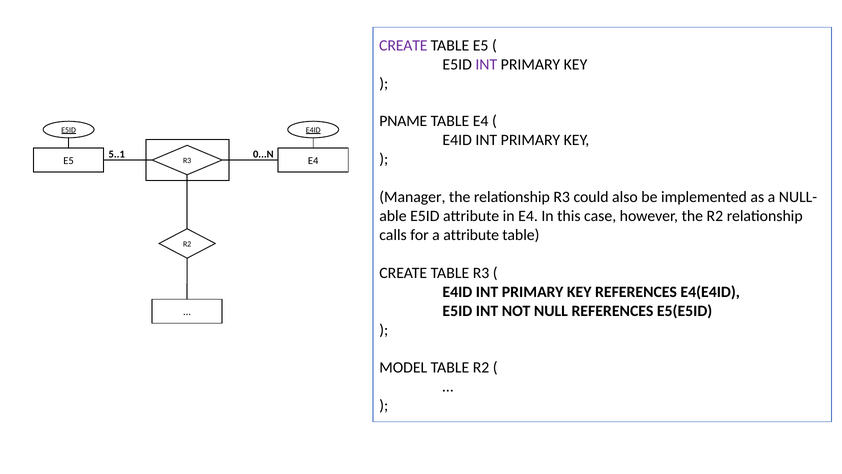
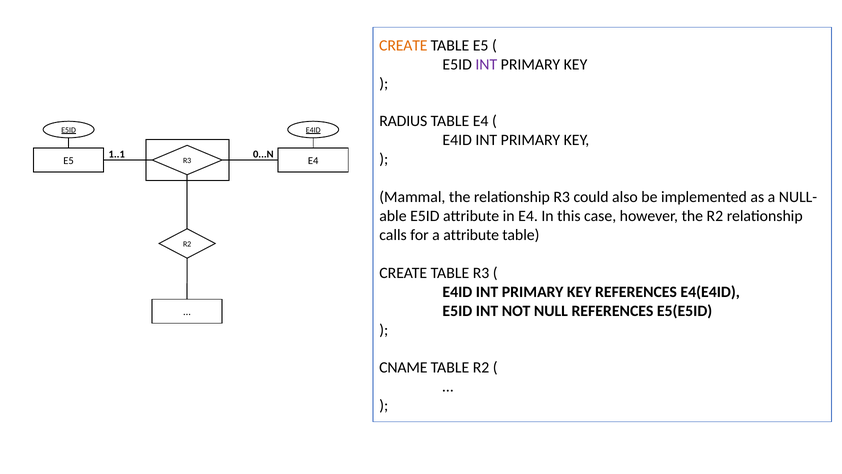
CREATE at (403, 45) colour: purple -> orange
PNAME: PNAME -> RADIUS
5..1: 5..1 -> 1..1
Manager: Manager -> Mammal
MODEL: MODEL -> CNAME
